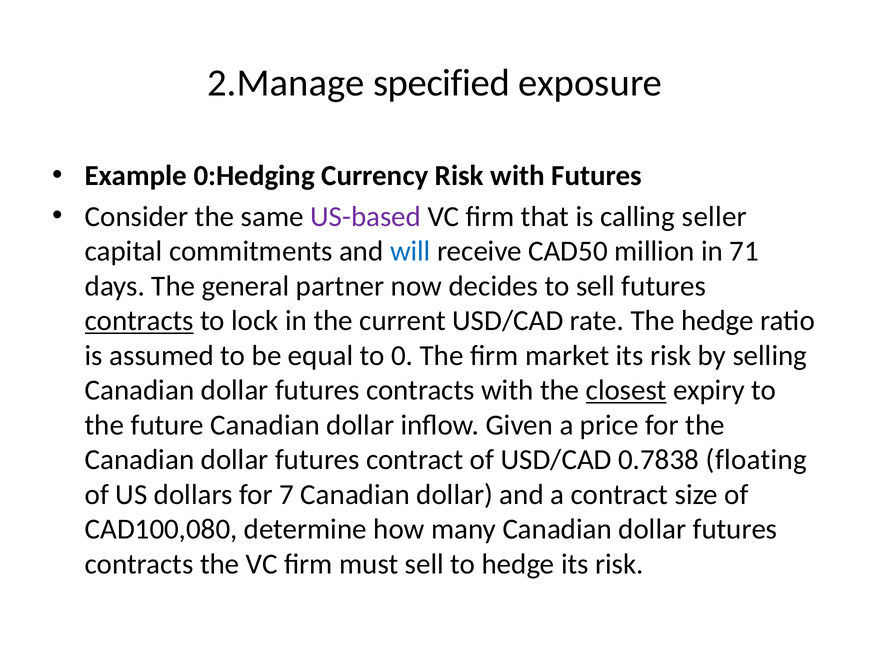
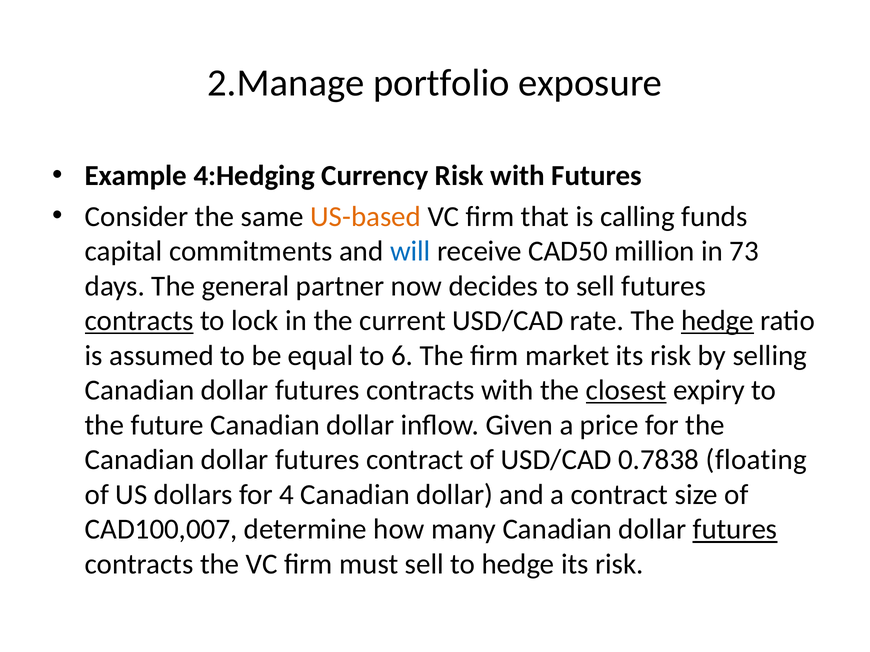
specified: specified -> portfolio
0:Hedging: 0:Hedging -> 4:Hedging
US-based colour: purple -> orange
seller: seller -> funds
71: 71 -> 73
hedge at (717, 321) underline: none -> present
0: 0 -> 6
7: 7 -> 4
CAD100,080: CAD100,080 -> CAD100,007
futures at (735, 530) underline: none -> present
